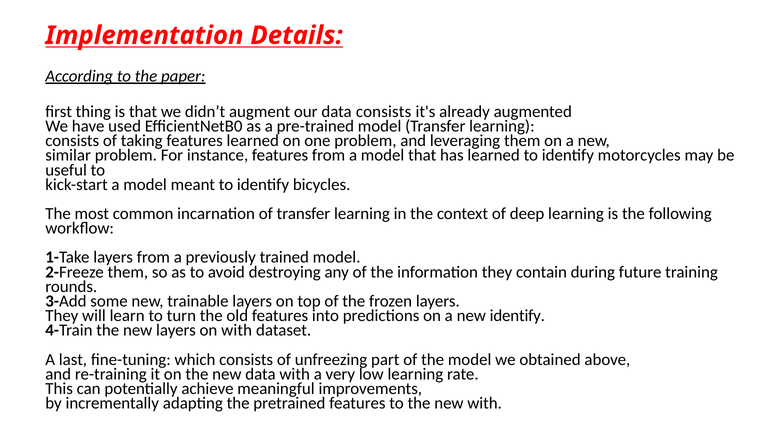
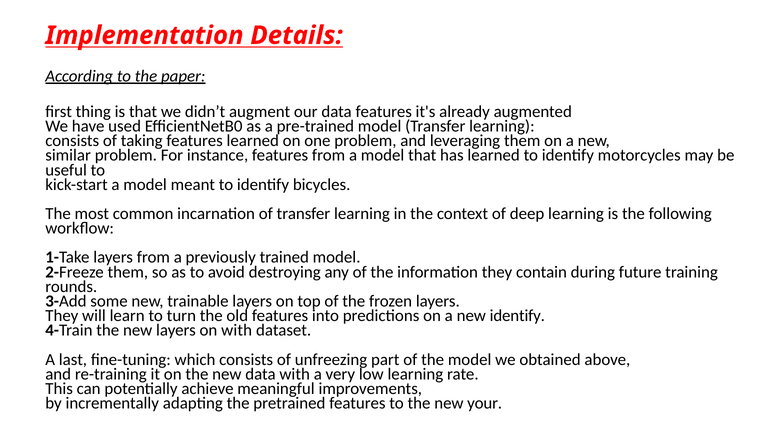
data consists: consists -> features
new with: with -> your
